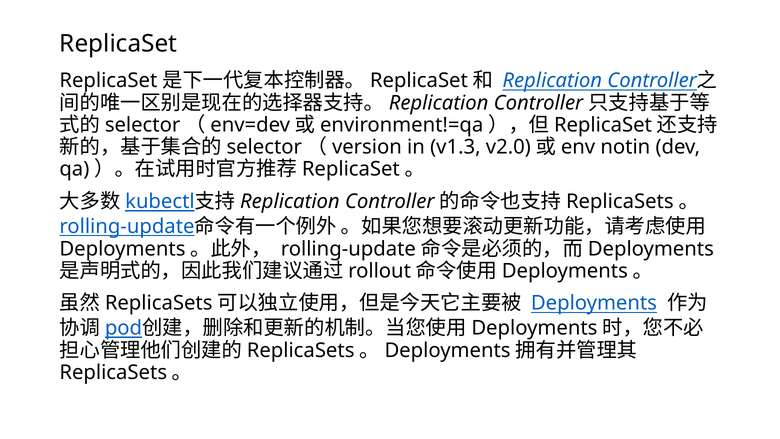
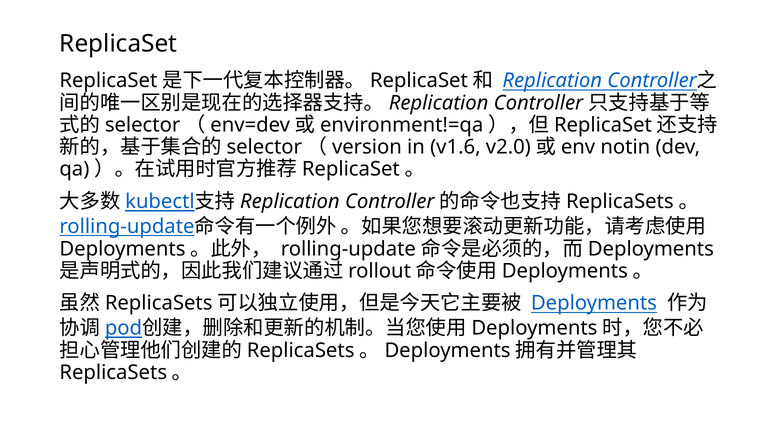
v1.3: v1.3 -> v1.6
